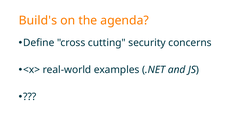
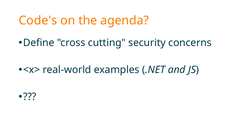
Build's: Build's -> Code's
